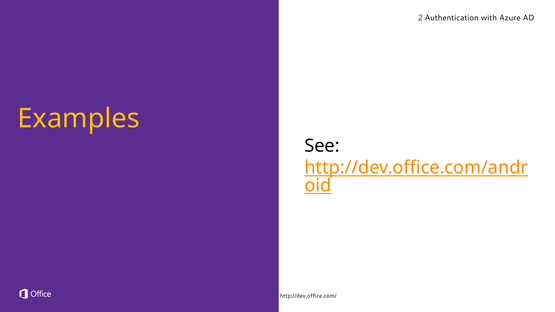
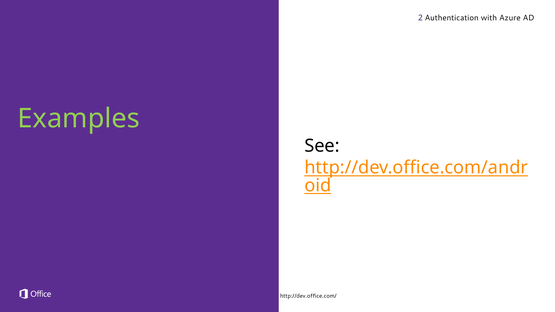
Examples colour: yellow -> light green
